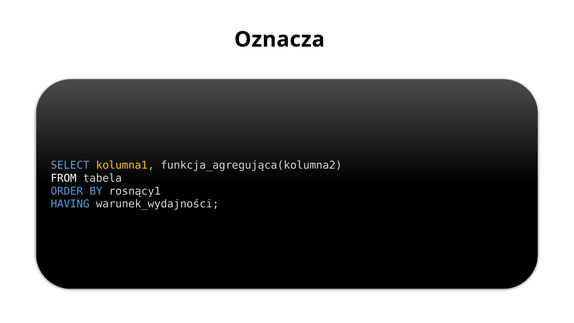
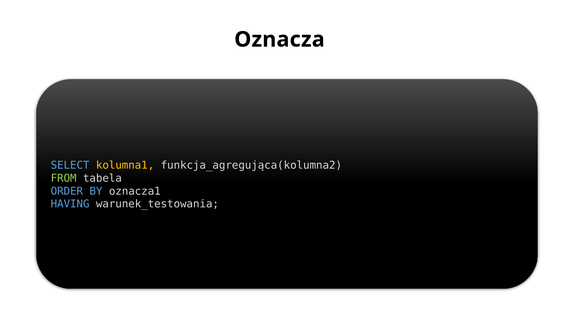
FROM colour: white -> light green
rosnący1: rosnący1 -> oznacza1
warunek_wydajności: warunek_wydajności -> warunek_testowania
